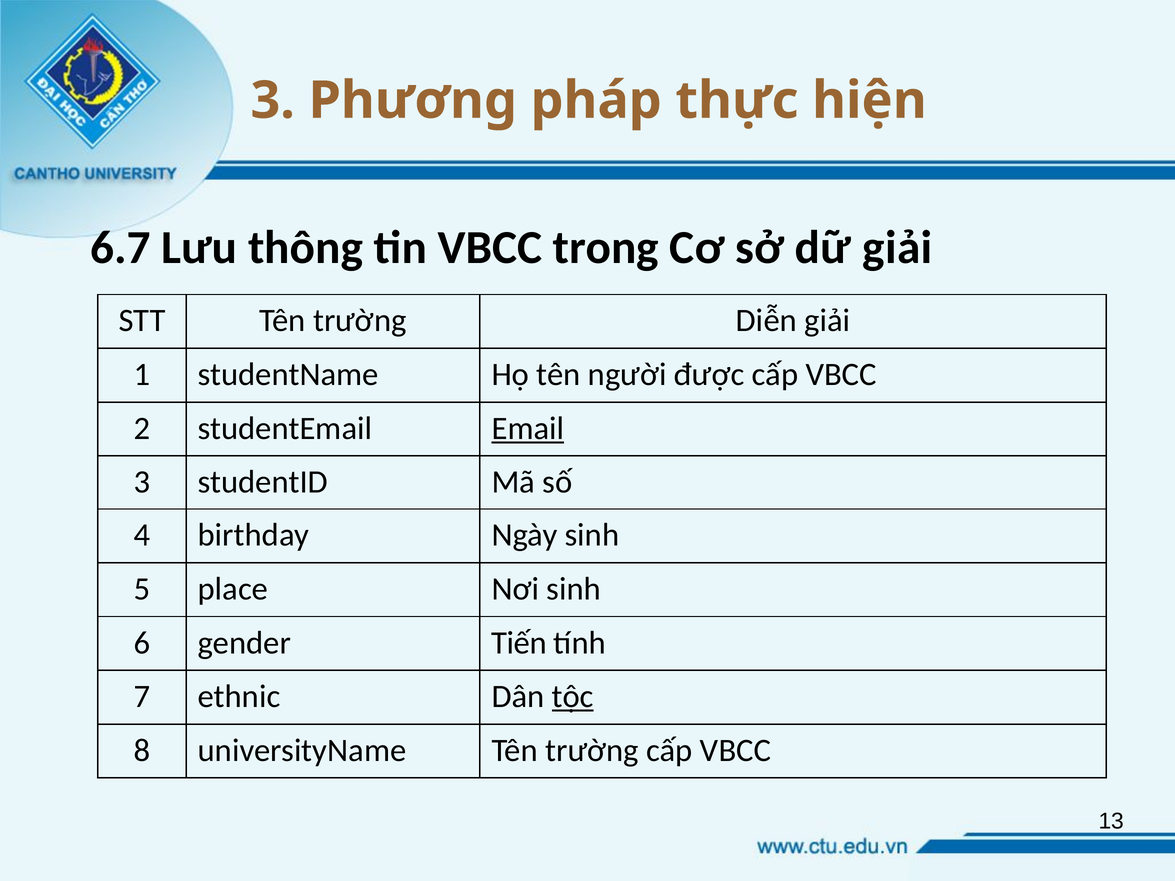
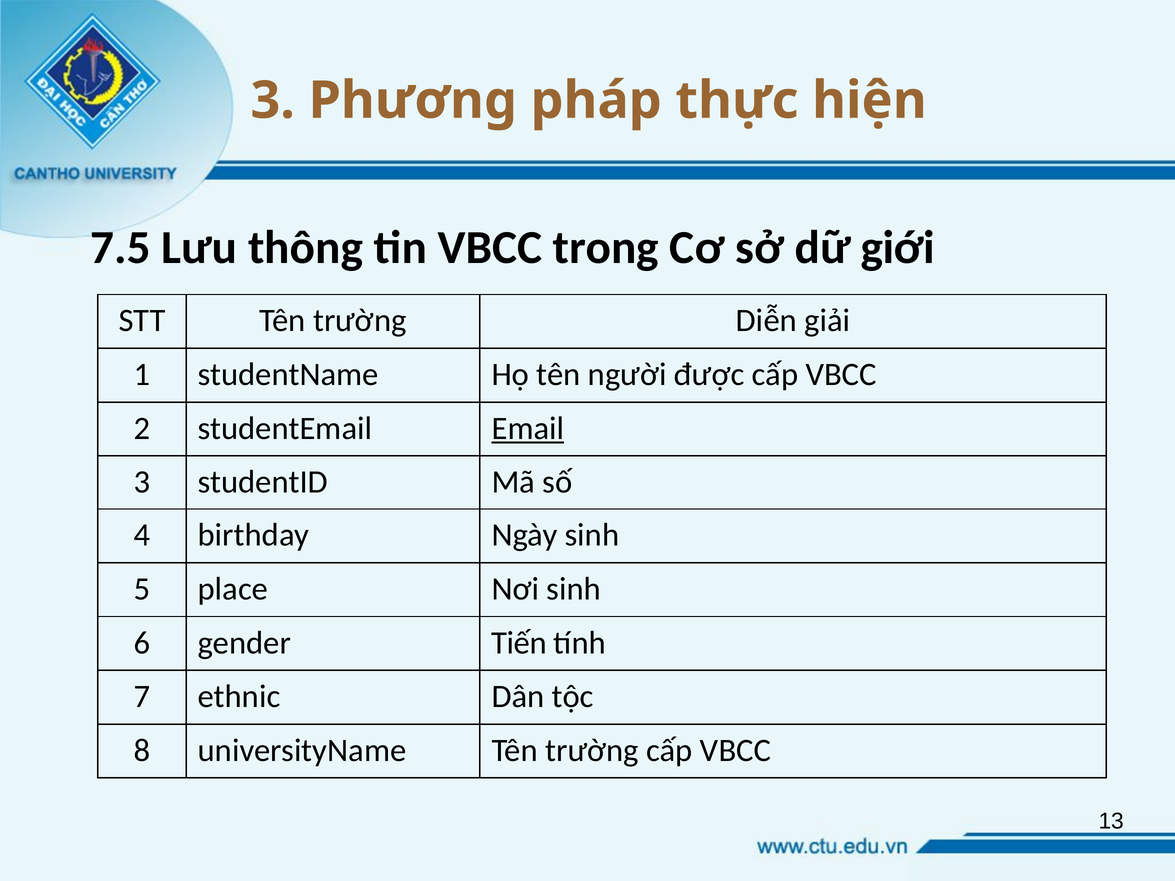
6.7: 6.7 -> 7.5
dữ giải: giải -> giới
tộc underline: present -> none
